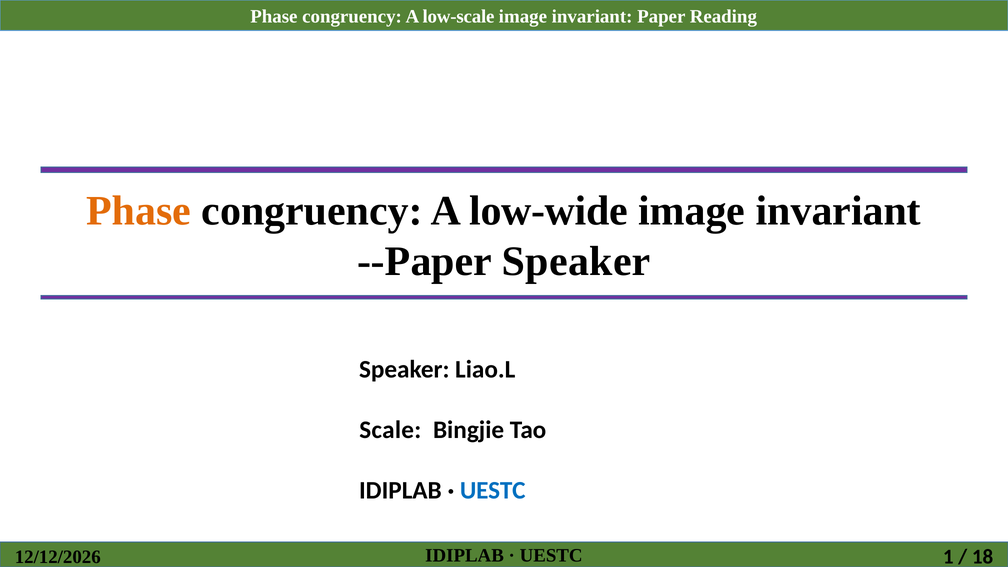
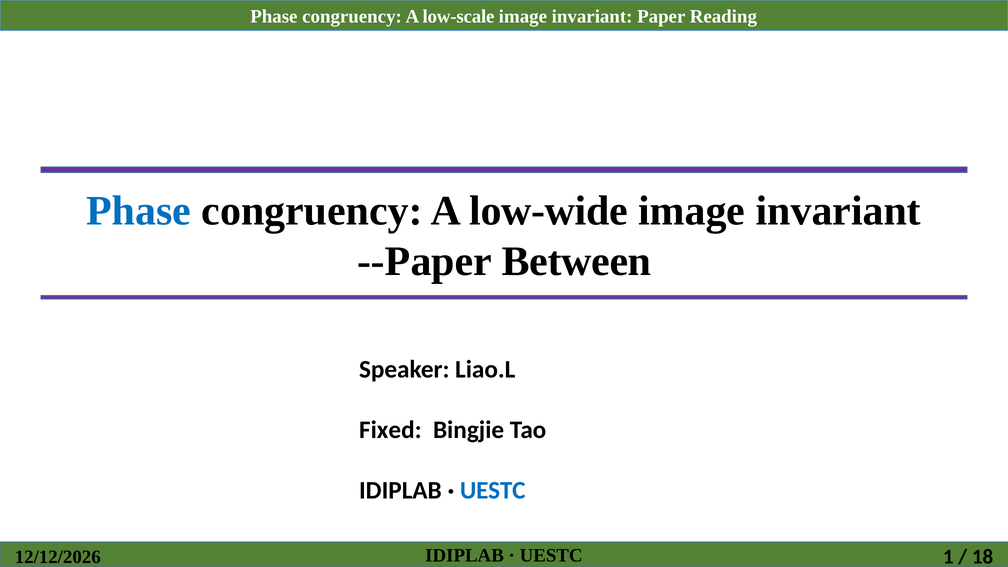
Phase at (139, 211) colour: orange -> blue
--Paper Speaker: Speaker -> Between
Scale: Scale -> Fixed
